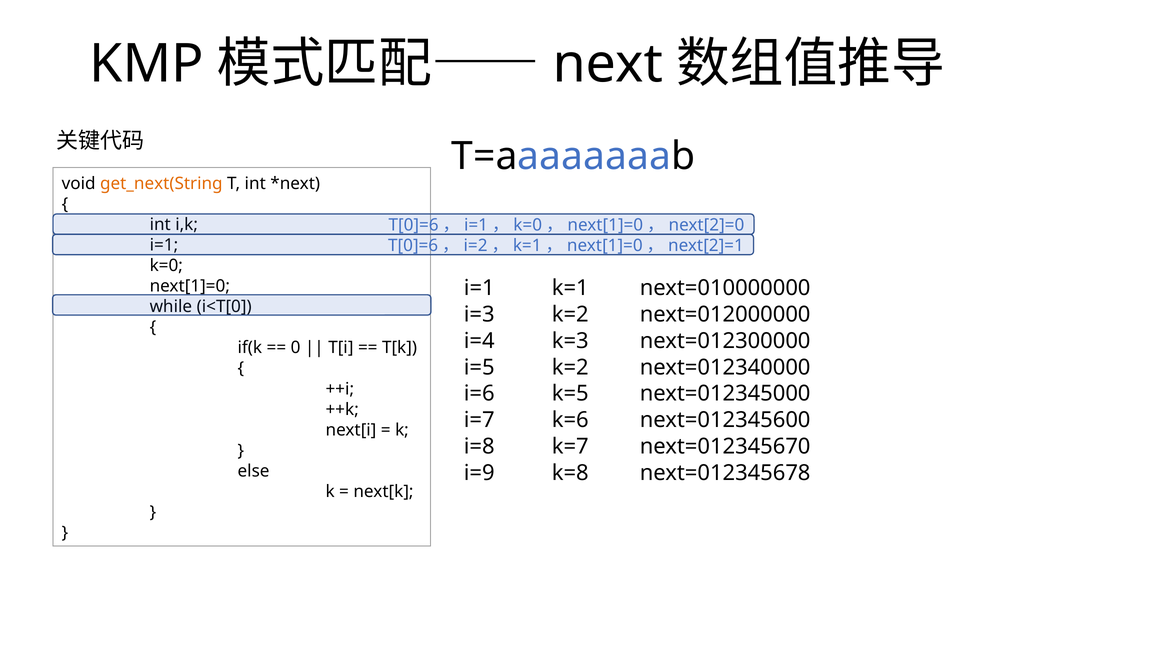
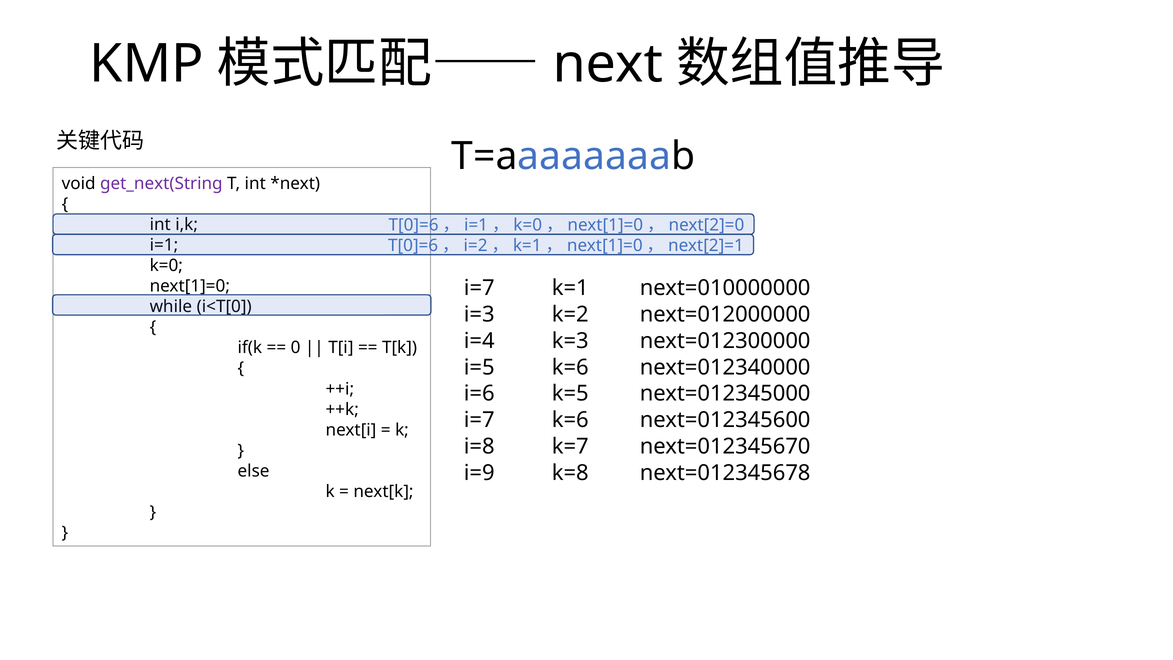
get_next(String colour: orange -> purple
i=1 at (479, 288): i=1 -> i=7
i=5 k=2: k=2 -> k=6
